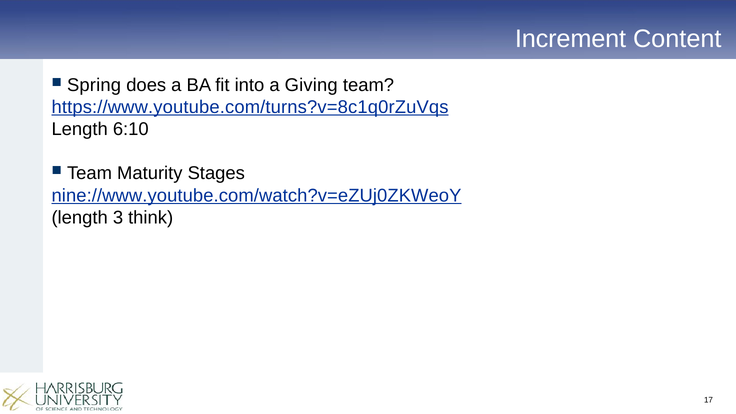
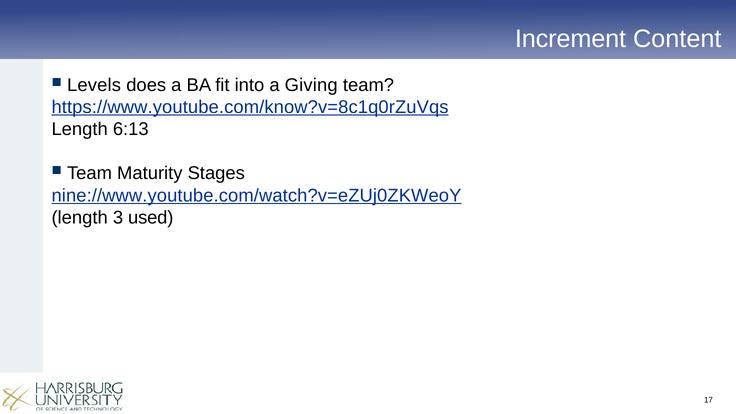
Spring: Spring -> Levels
https://www.youtube.com/turns?v=8c1q0rZuVqs: https://www.youtube.com/turns?v=8c1q0rZuVqs -> https://www.youtube.com/know?v=8c1q0rZuVqs
6:10: 6:10 -> 6:13
think: think -> used
